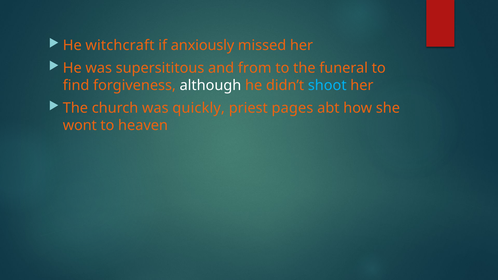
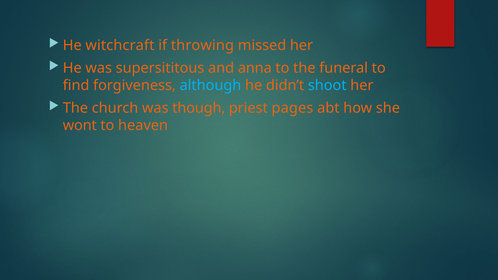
anxiously: anxiously -> throwing
from: from -> anna
although colour: white -> light blue
quickly: quickly -> though
